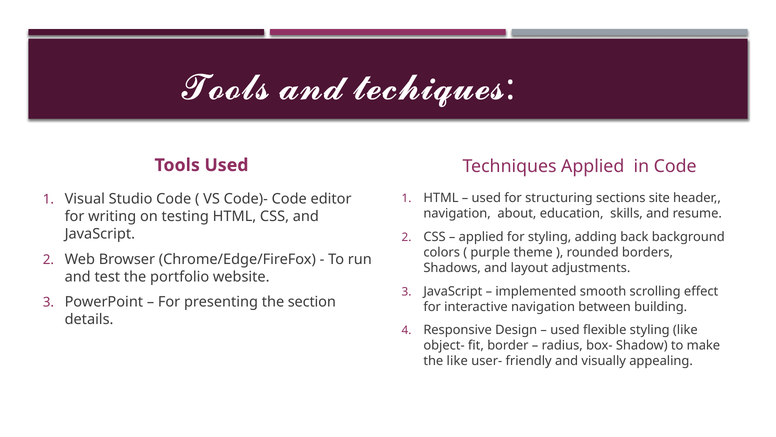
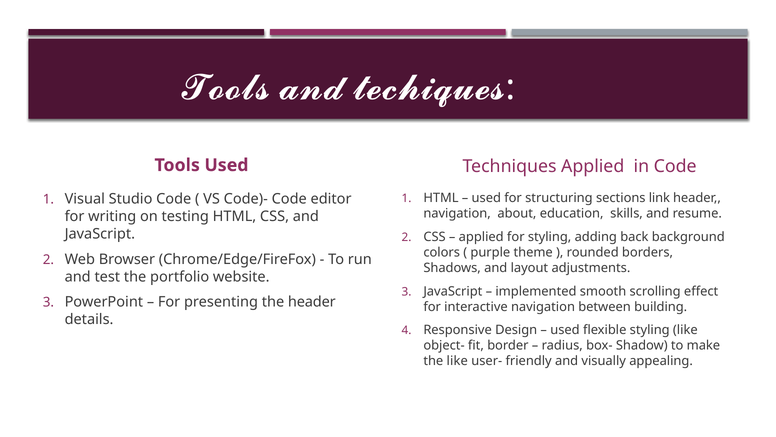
site: site -> link
the section: section -> header
